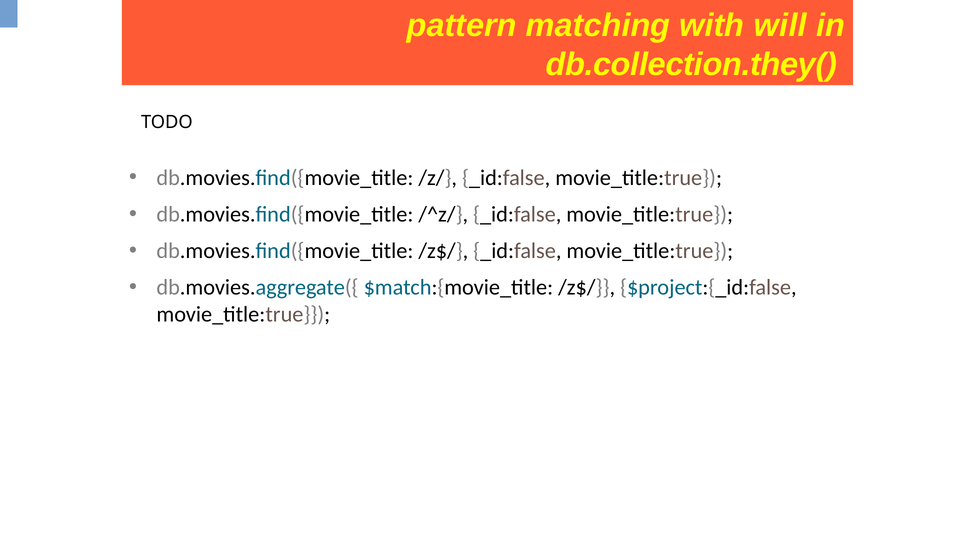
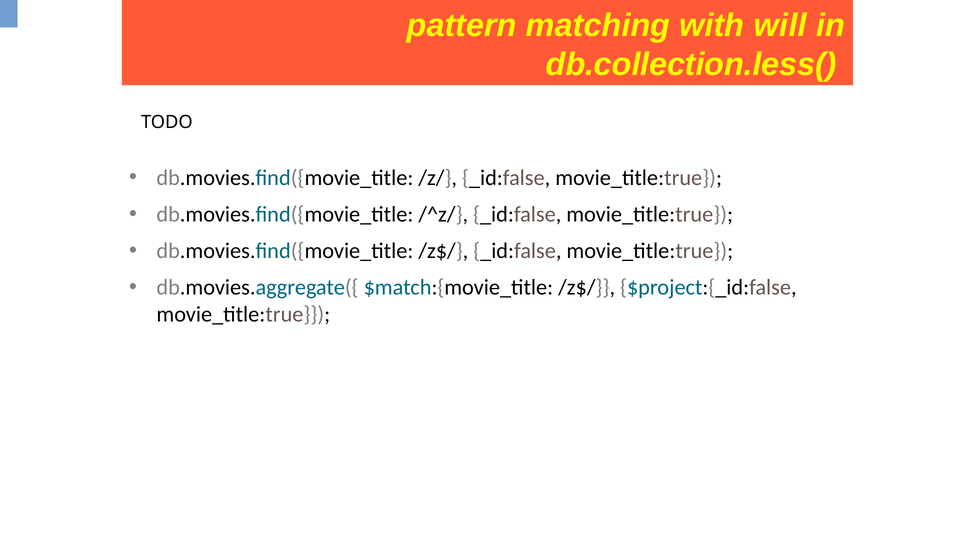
db.collection.they(: db.collection.they( -> db.collection.less(
